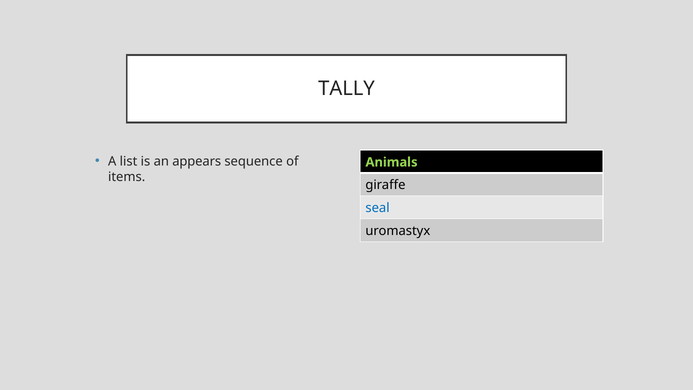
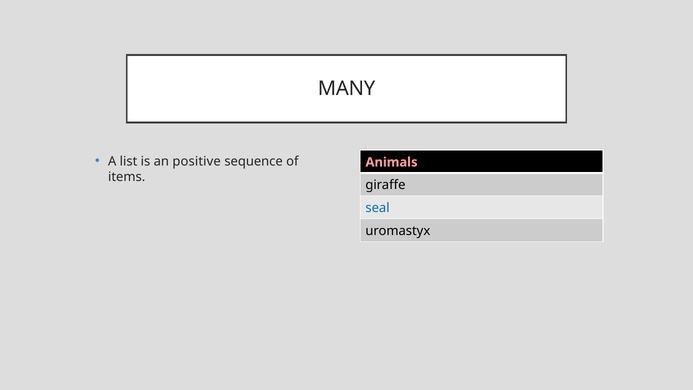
TALLY: TALLY -> MANY
appears: appears -> positive
Animals colour: light green -> pink
